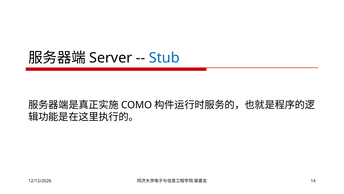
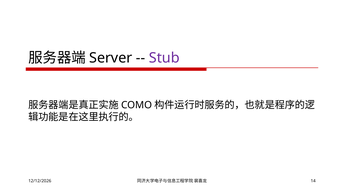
Stub colour: blue -> purple
